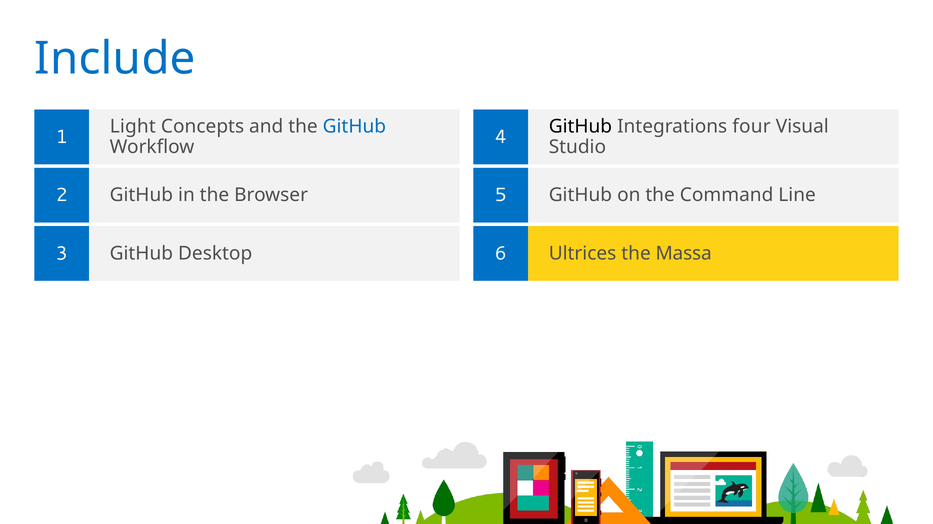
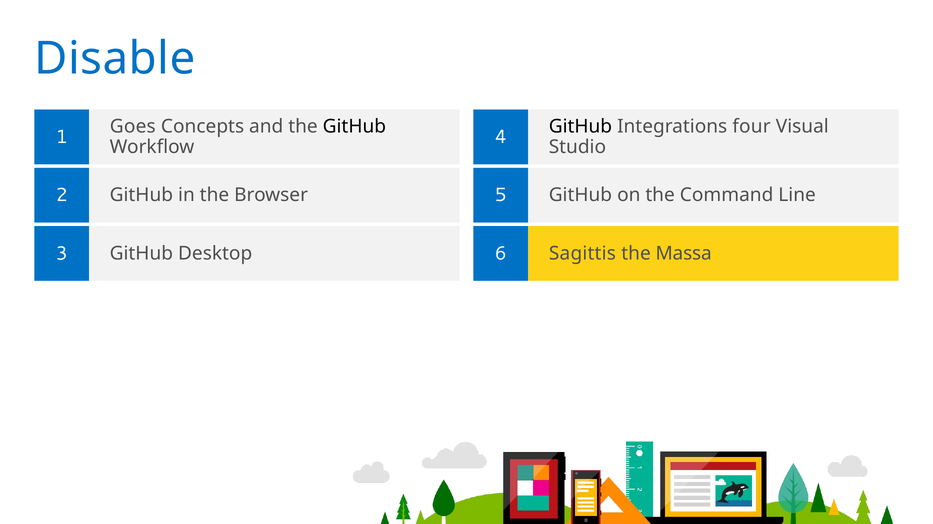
Include: Include -> Disable
Light: Light -> Goes
GitHub at (354, 127) colour: blue -> black
Ultrices: Ultrices -> Sagittis
